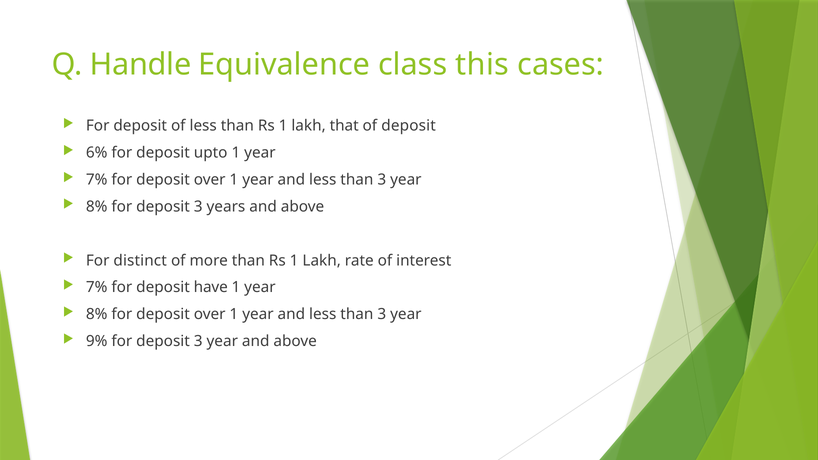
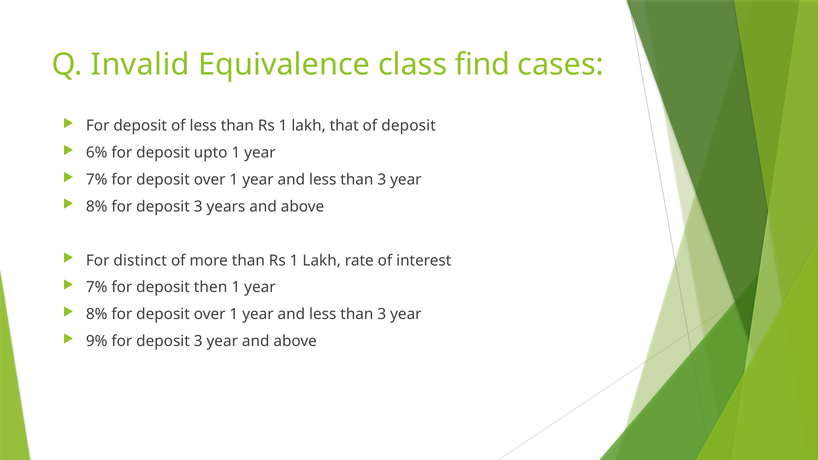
Handle: Handle -> Invalid
this: this -> find
have: have -> then
